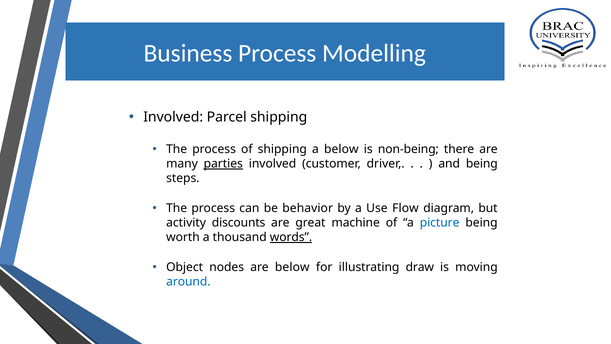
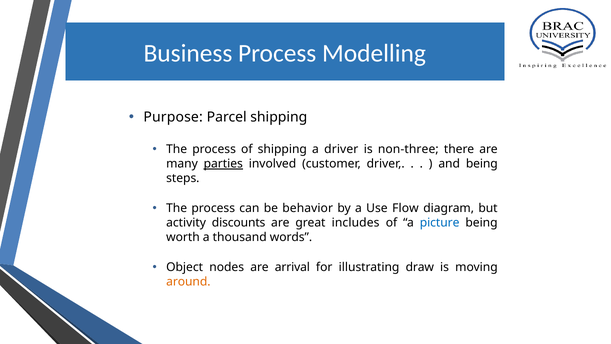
Involved at (173, 117): Involved -> Purpose
a below: below -> driver
non-being: non-being -> non-three
machine: machine -> includes
words underline: present -> none
are below: below -> arrival
around colour: blue -> orange
